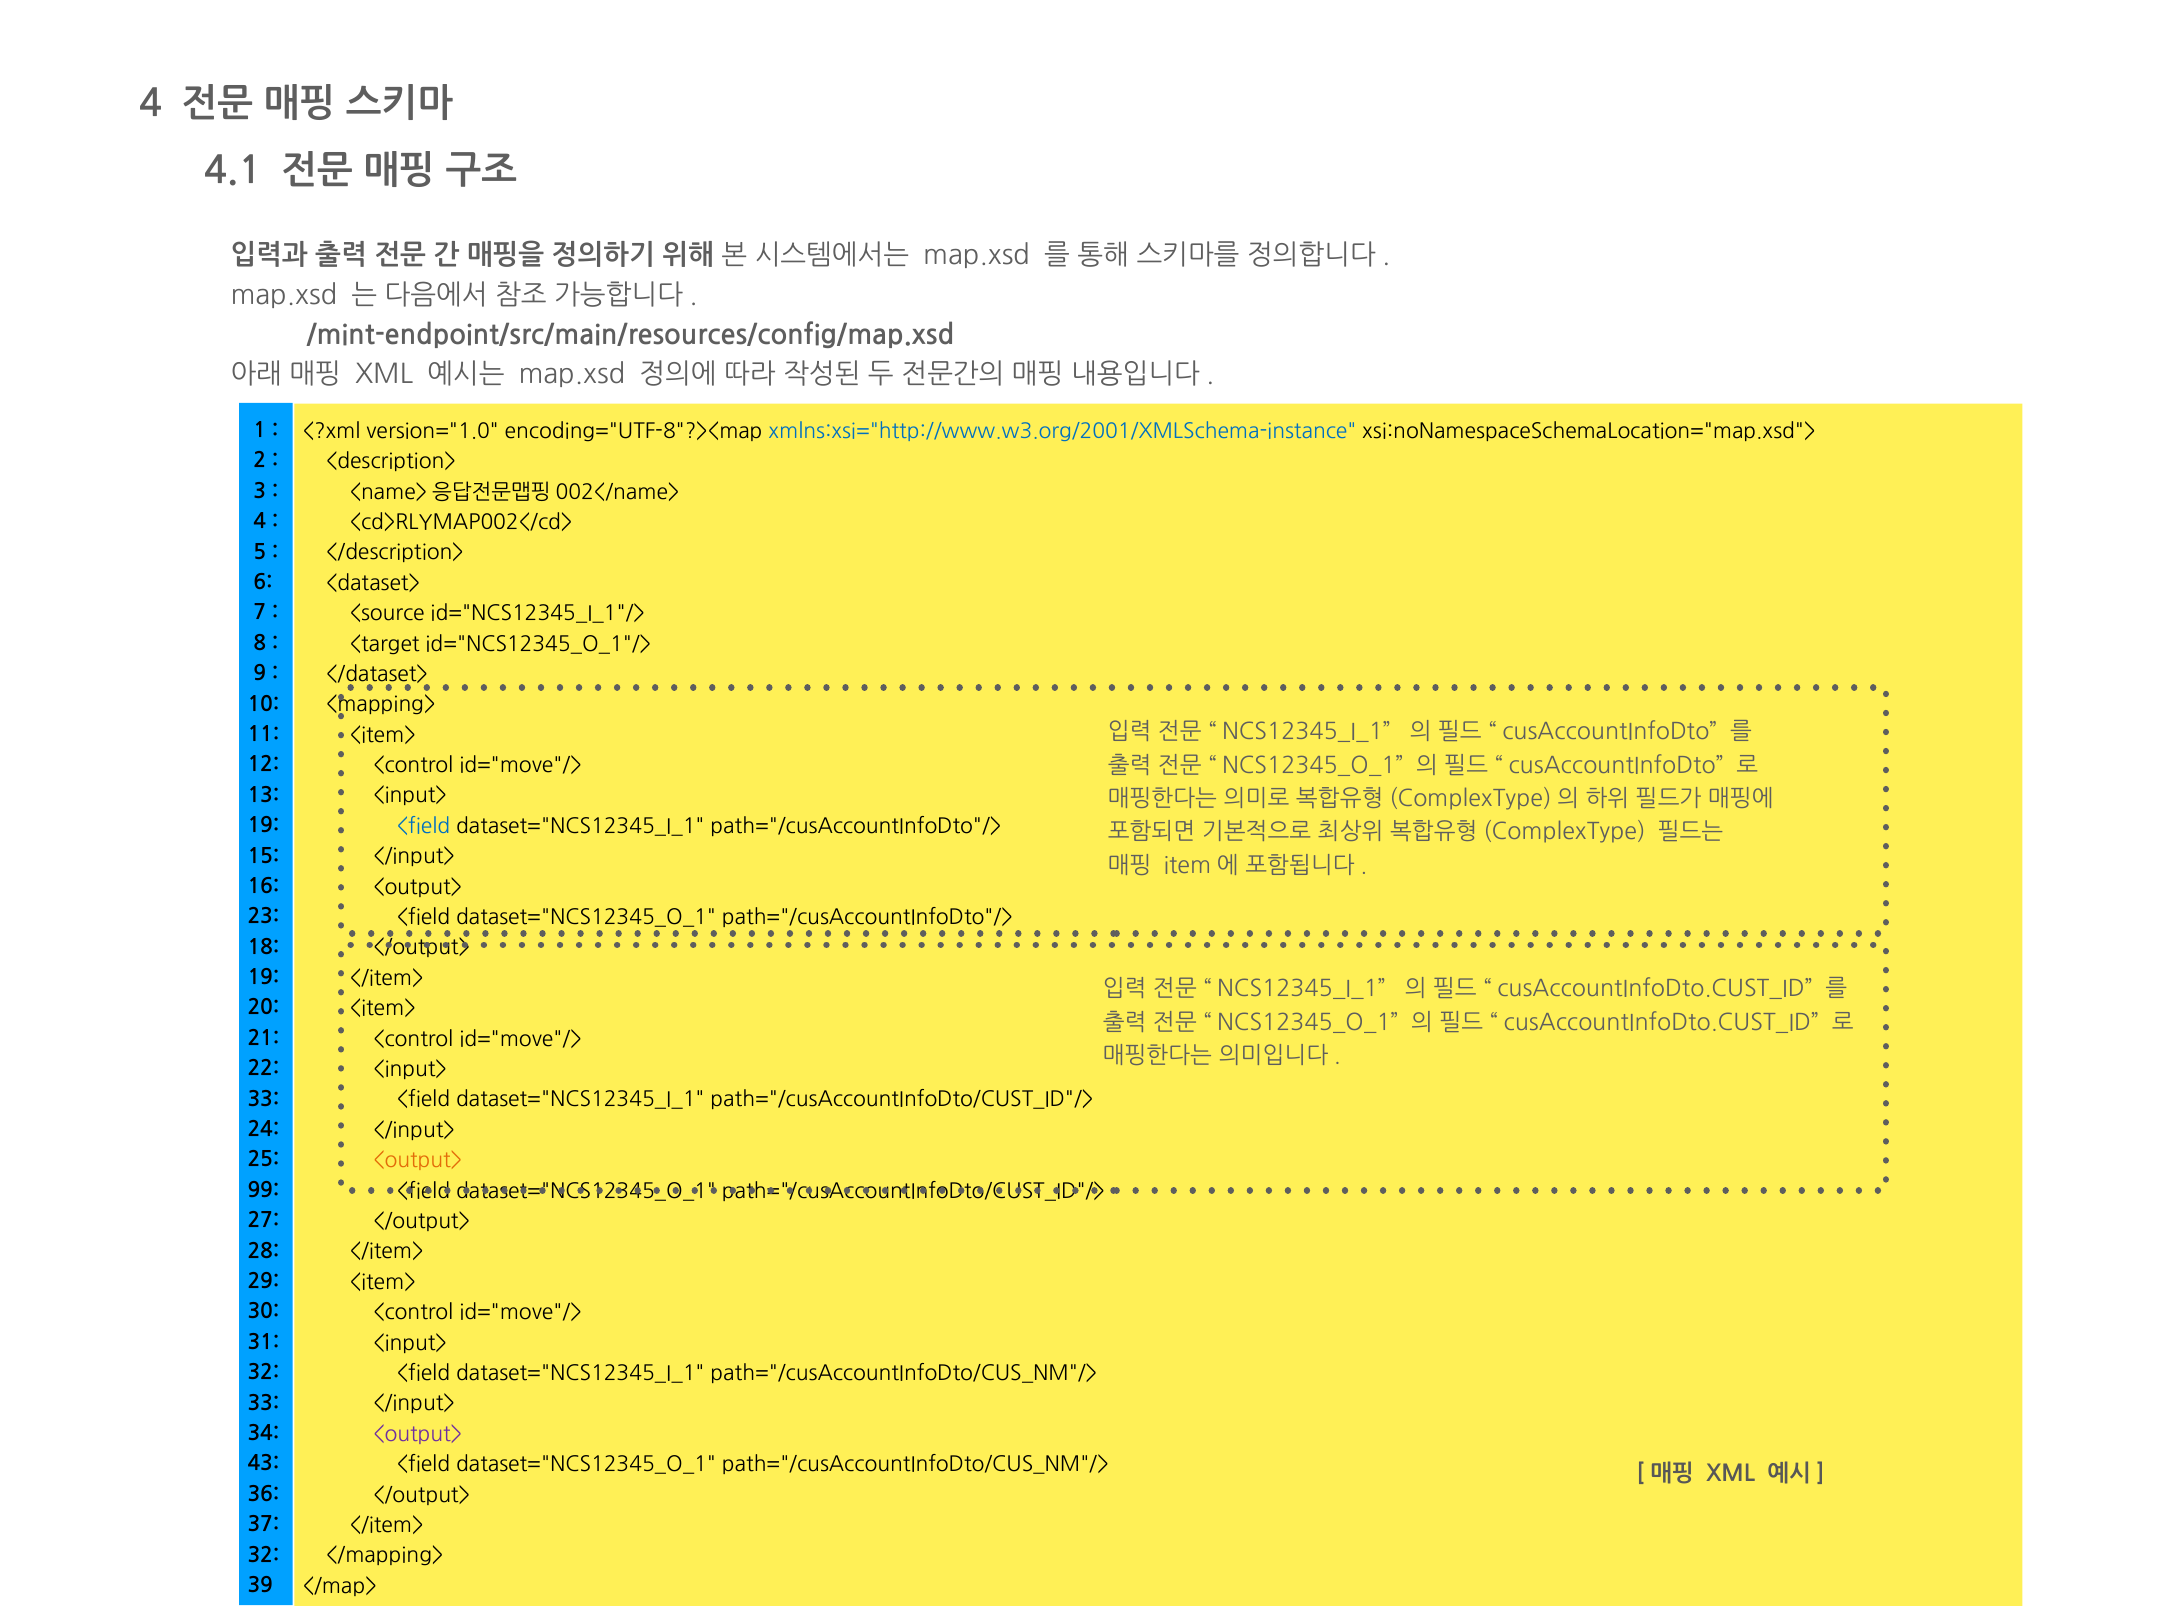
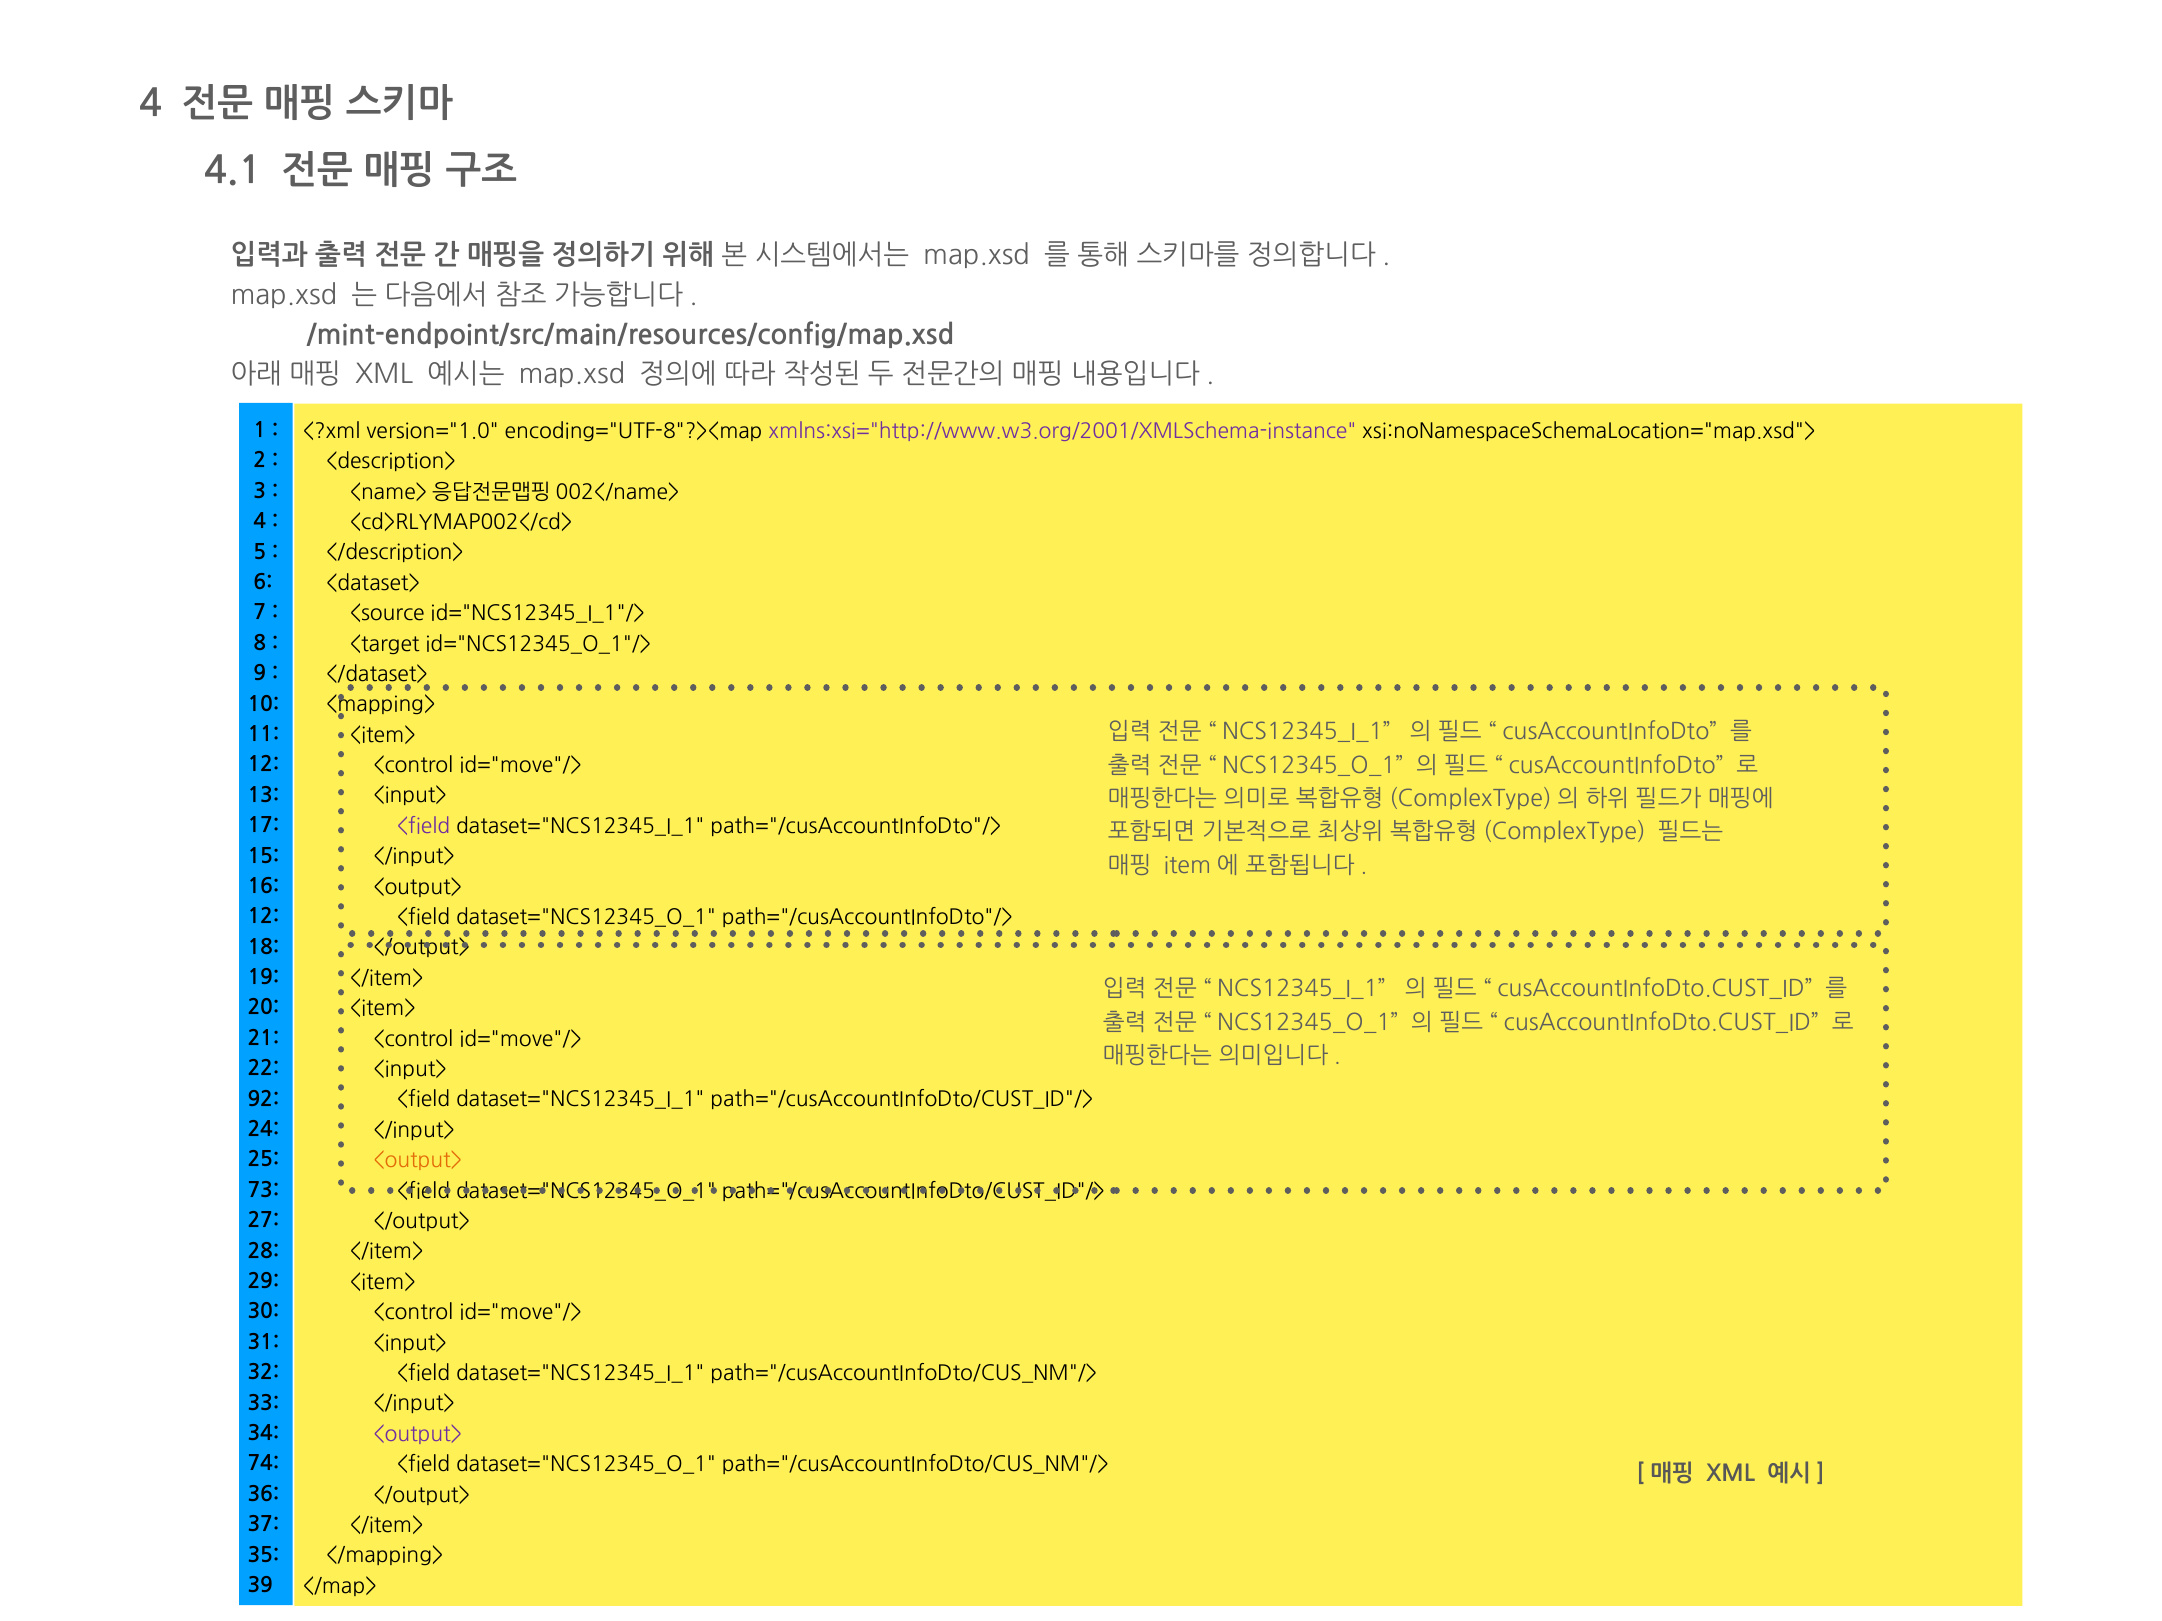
xmlns:xsi="http://www.w3.org/2001/XMLSchema-instance colour: blue -> purple
19 at (263, 826): 19 -> 17
<field at (423, 827) colour: blue -> purple
23 at (263, 917): 23 -> 12
33 at (263, 1100): 33 -> 92
99: 99 -> 73
43: 43 -> 74
32 at (263, 1556): 32 -> 35
